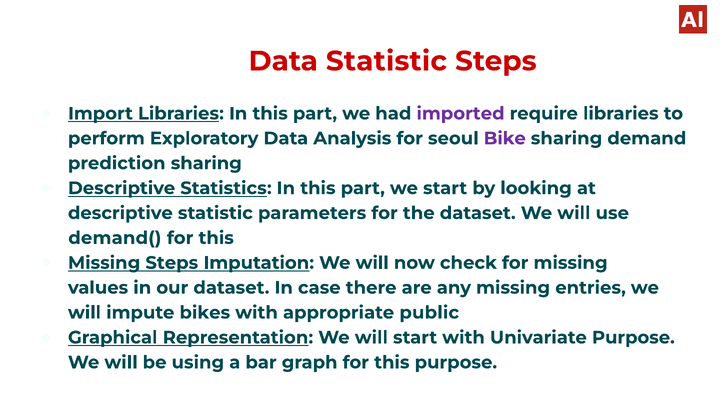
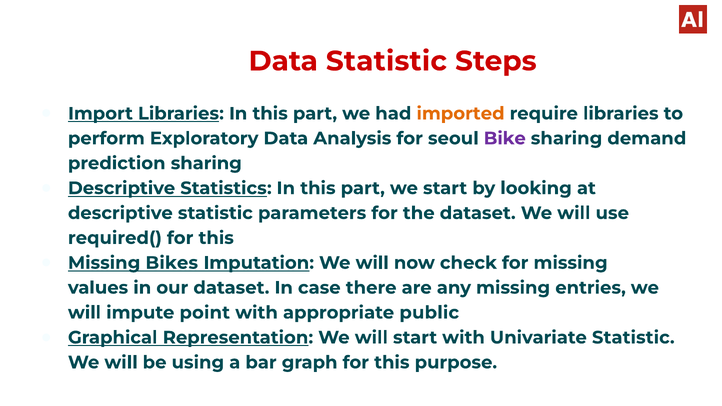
imported colour: purple -> orange
demand(: demand( -> required(
Missing Steps: Steps -> Bikes
bikes: bikes -> point
Univariate Purpose: Purpose -> Statistic
